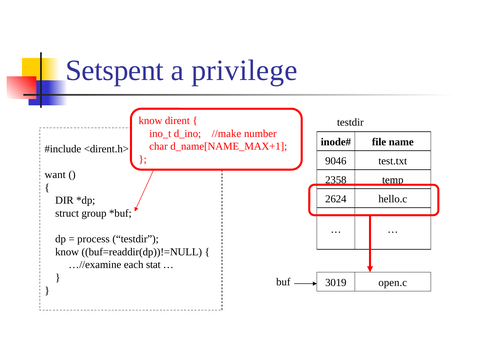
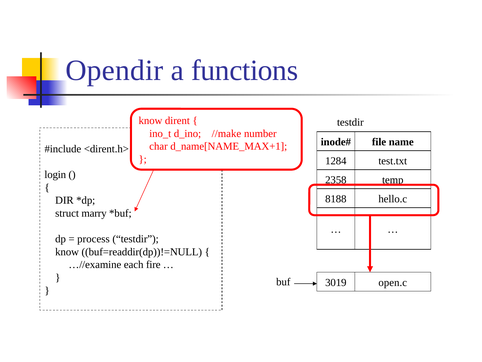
Setspent: Setspent -> Opendir
privilege: privilege -> functions
9046: 9046 -> 1284
want: want -> login
2624: 2624 -> 8188
group: group -> marry
stat: stat -> fire
